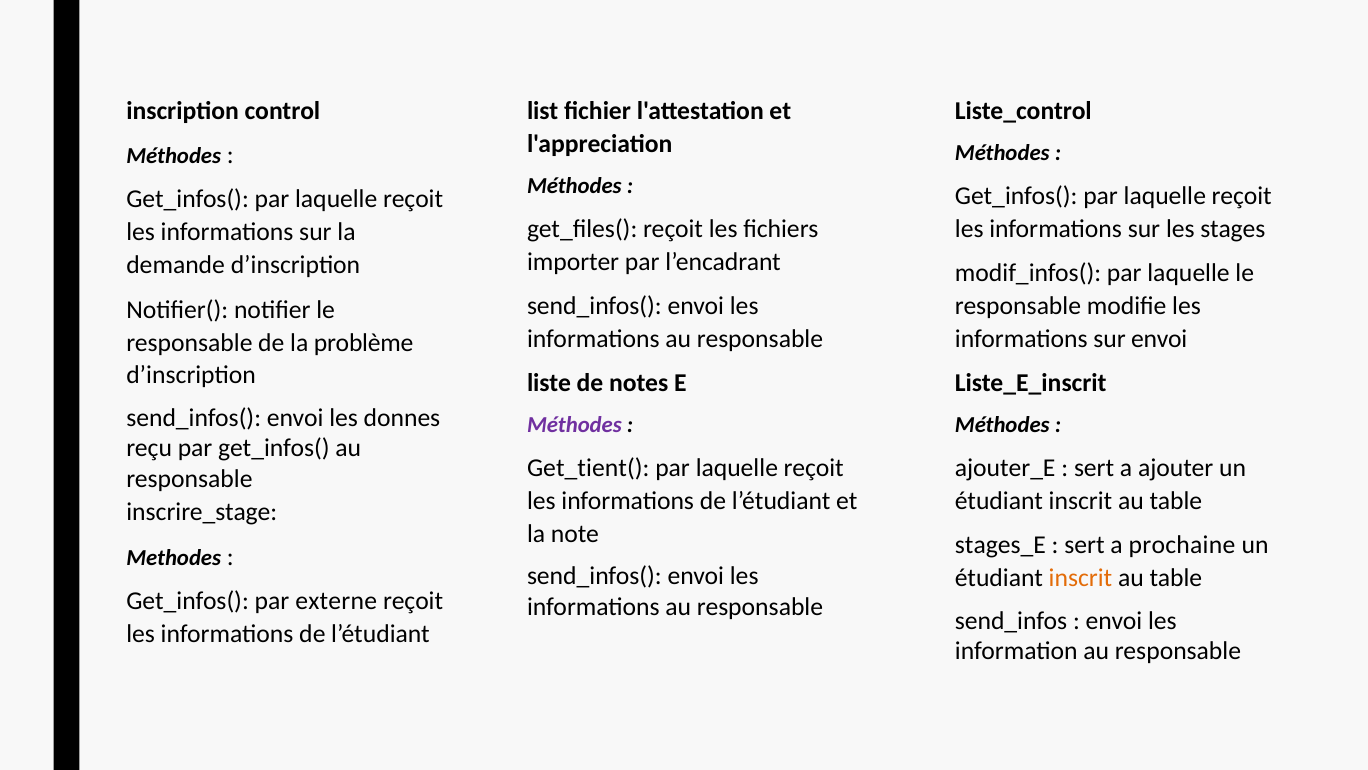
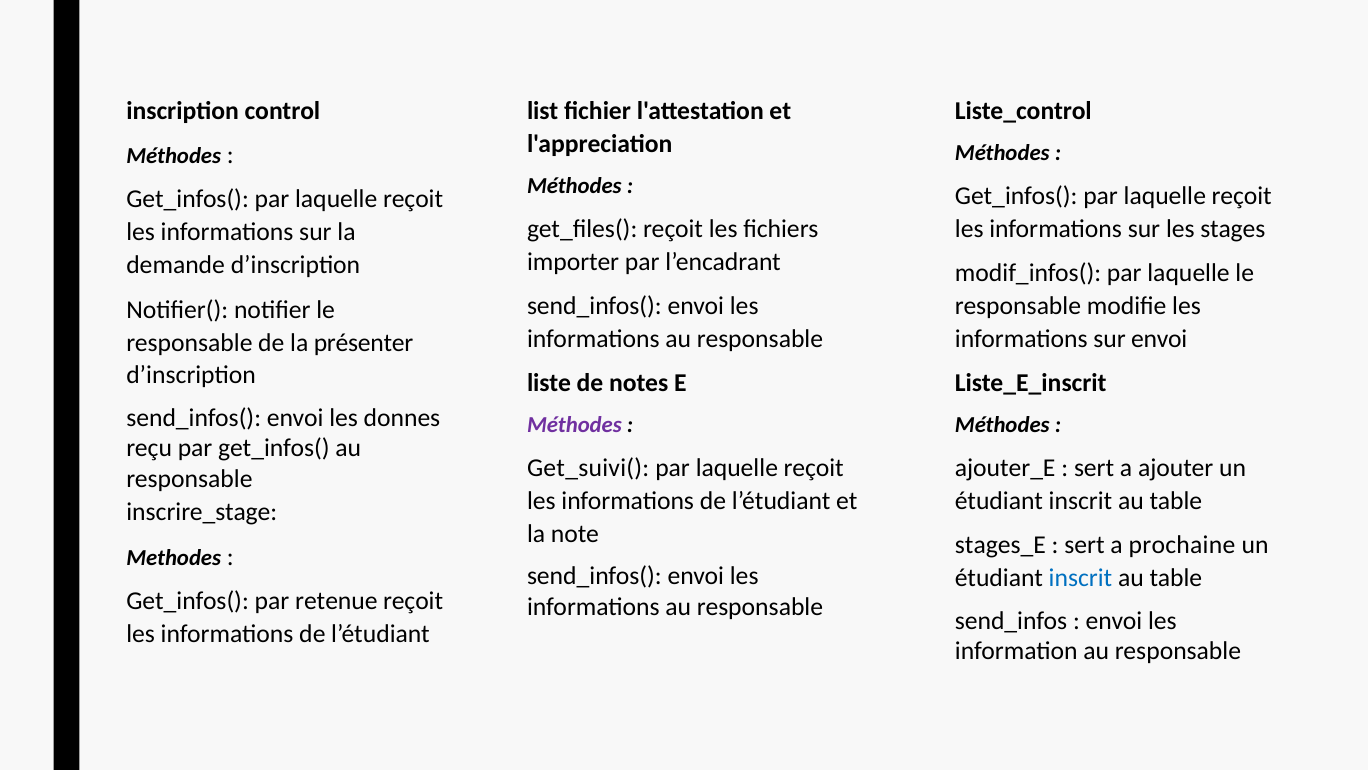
problème: problème -> présenter
Get_tient(: Get_tient( -> Get_suivi(
inscrit at (1080, 578) colour: orange -> blue
externe: externe -> retenue
